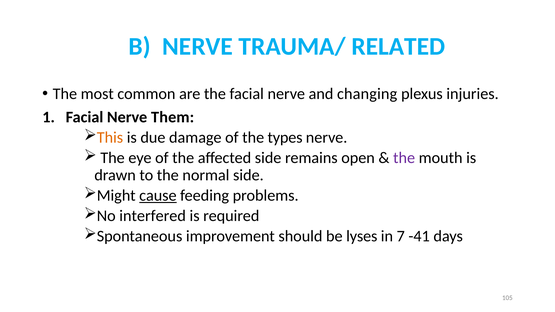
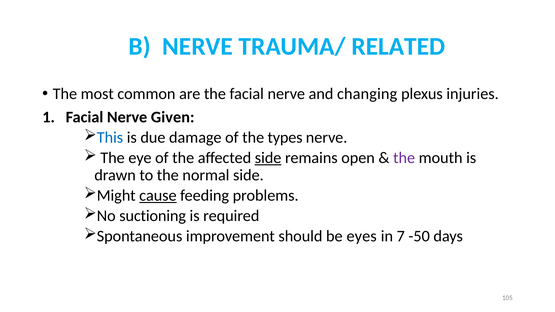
Them: Them -> Given
This colour: orange -> blue
side at (268, 158) underline: none -> present
interfered: interfered -> suctioning
lyses: lyses -> eyes
-41: -41 -> -50
